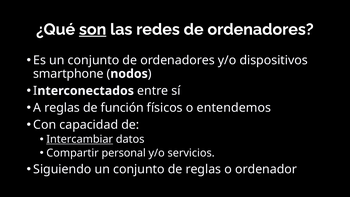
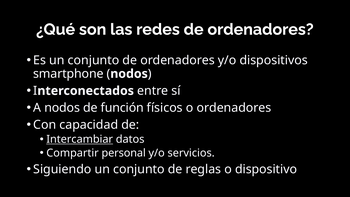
son underline: present -> none
A reglas: reglas -> nodos
o entendemos: entendemos -> ordenadores
ordenador: ordenador -> dispositivo
